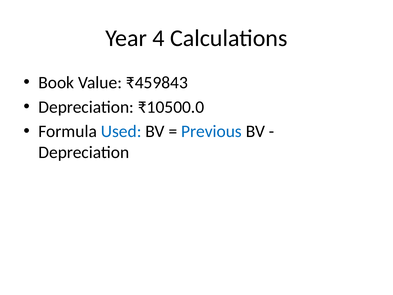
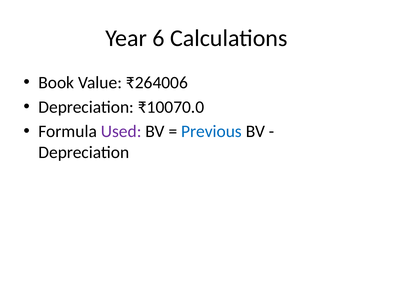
4: 4 -> 6
₹459843: ₹459843 -> ₹264006
₹10500.0: ₹10500.0 -> ₹10070.0
Used colour: blue -> purple
